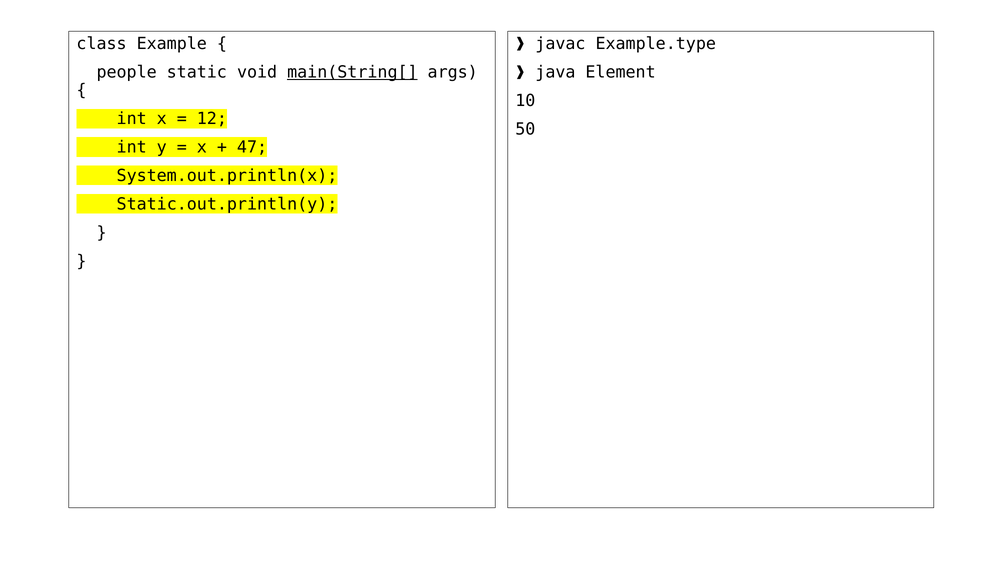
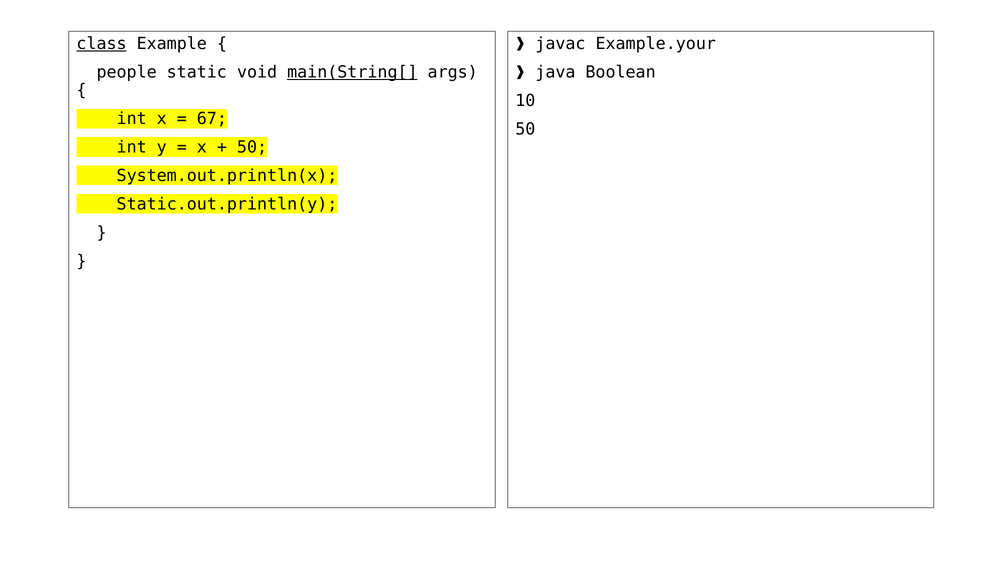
class underline: none -> present
Example.type: Example.type -> Example.your
Element: Element -> Boolean
12: 12 -> 67
47 at (252, 147): 47 -> 50
